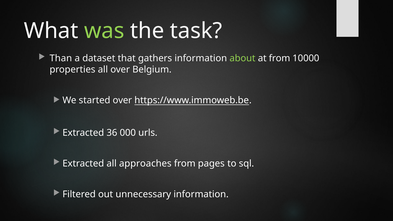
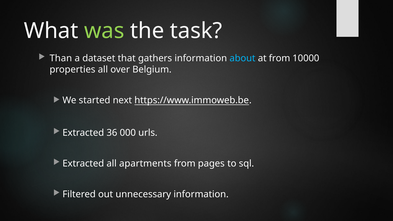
about colour: light green -> light blue
started over: over -> next
approaches: approaches -> apartments
